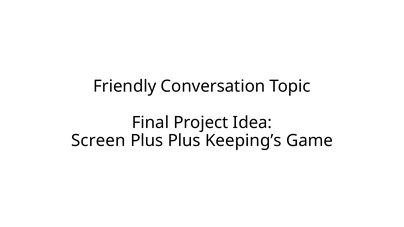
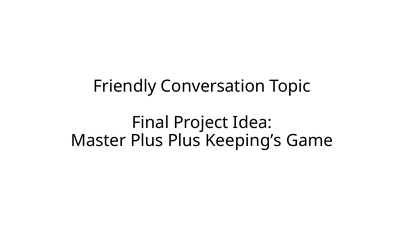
Screen: Screen -> Master
